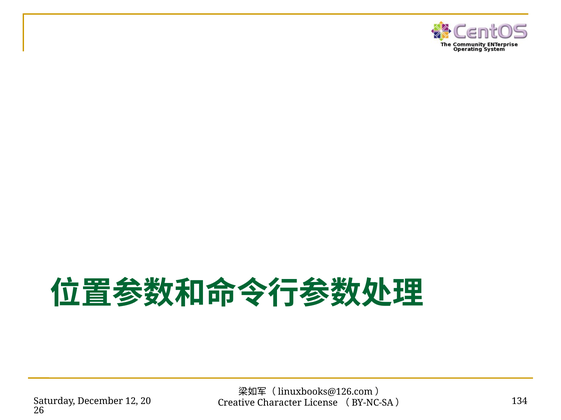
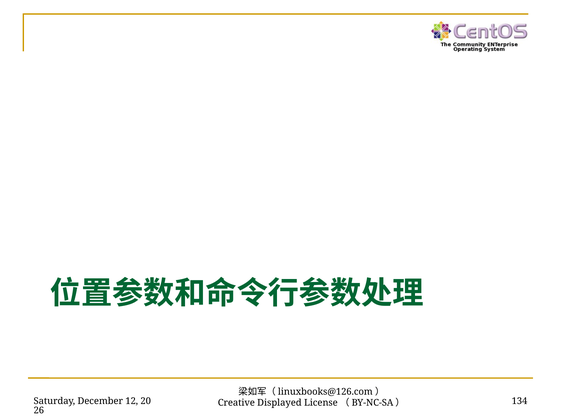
Character: Character -> Displayed
